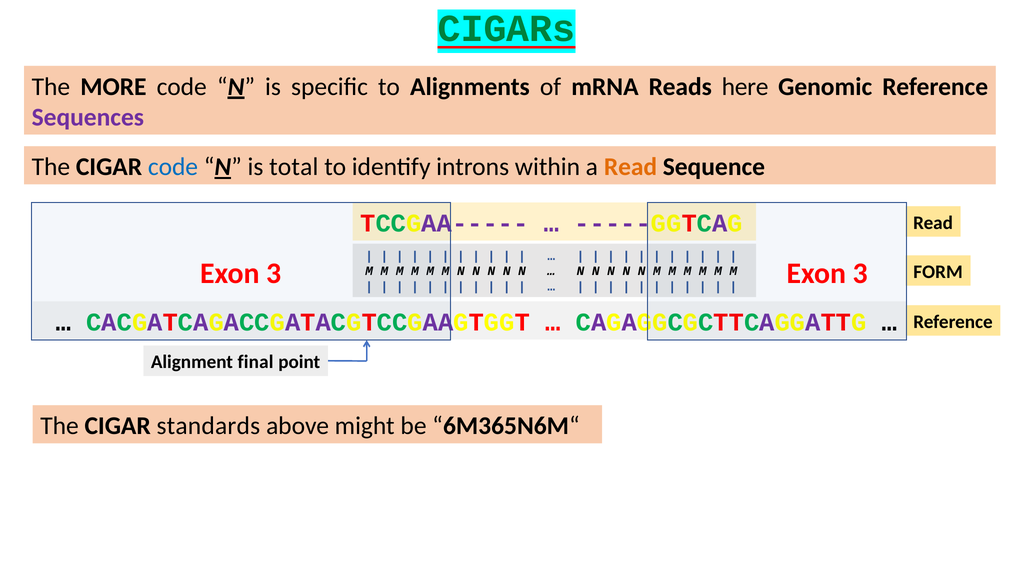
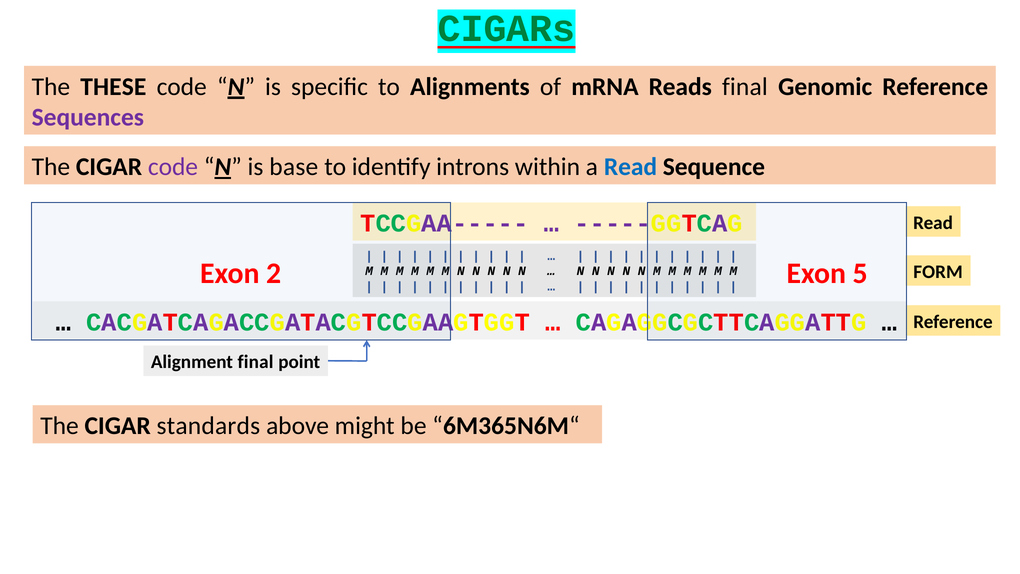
MORE: MORE -> THESE
Reads here: here -> final
code at (173, 167) colour: blue -> purple
total: total -> base
Read at (631, 167) colour: orange -> blue
3 at (274, 273): 3 -> 2
3 at (860, 273): 3 -> 5
